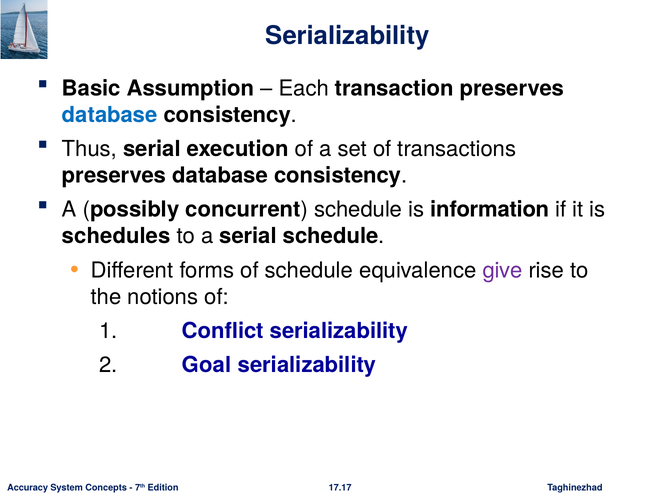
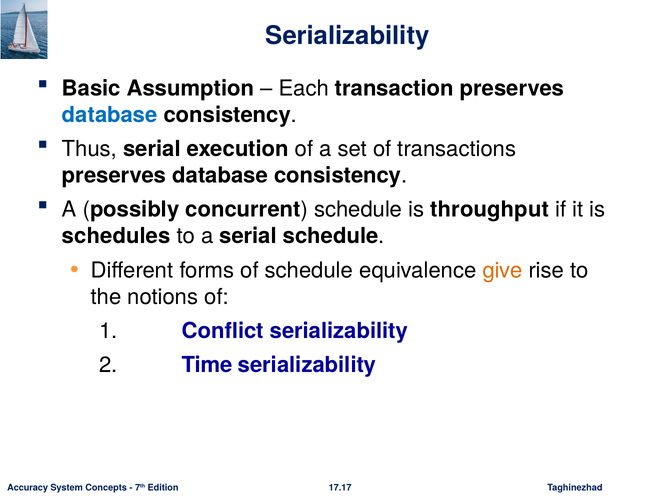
information: information -> throughput
give colour: purple -> orange
Goal: Goal -> Time
